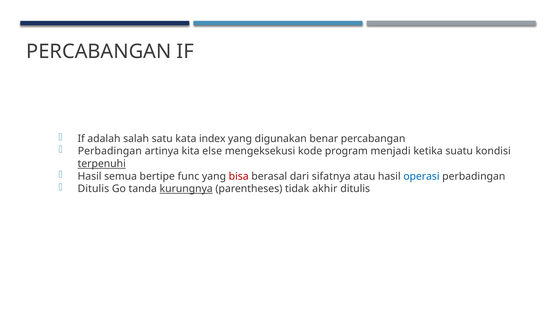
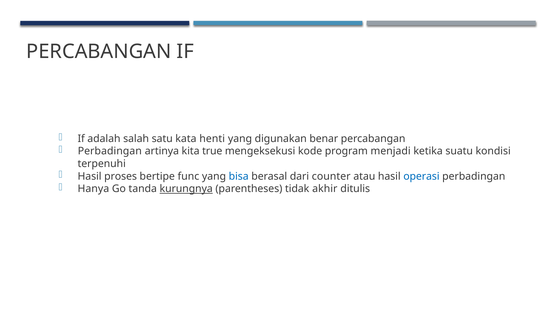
index: index -> henti
else: else -> true
terpenuhi underline: present -> none
semua: semua -> proses
bisa colour: red -> blue
sifatnya: sifatnya -> counter
Ditulis at (93, 189): Ditulis -> Hanya
